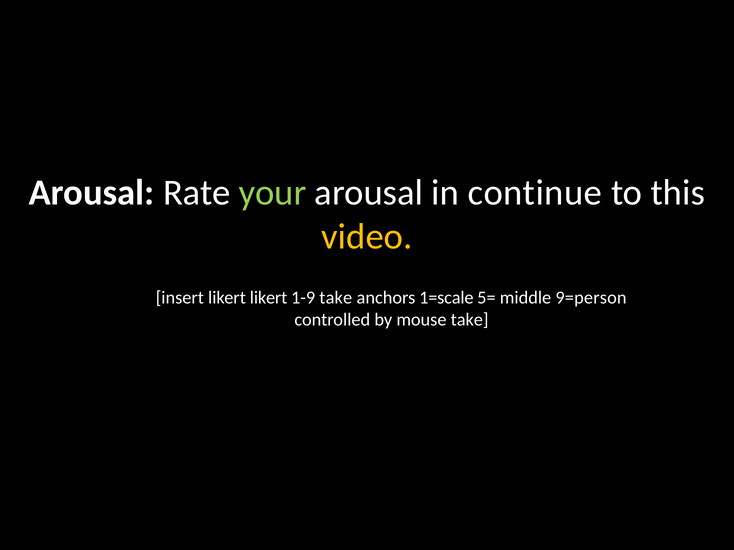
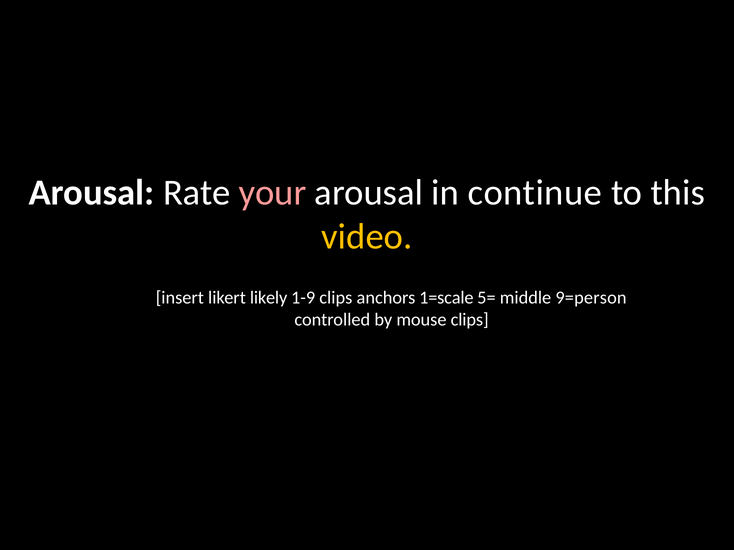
your colour: light green -> pink
likert likert: likert -> likely
1-9 take: take -> clips
mouse take: take -> clips
